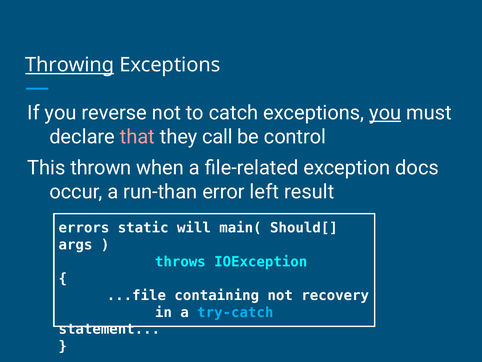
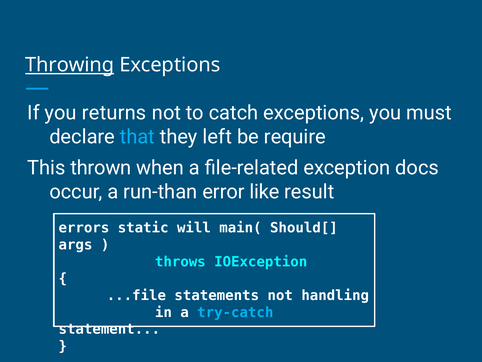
reverse: reverse -> returns
you at (385, 113) underline: present -> none
that colour: pink -> light blue
call: call -> left
control: control -> require
left: left -> like
containing: containing -> statements
recovery: recovery -> handling
